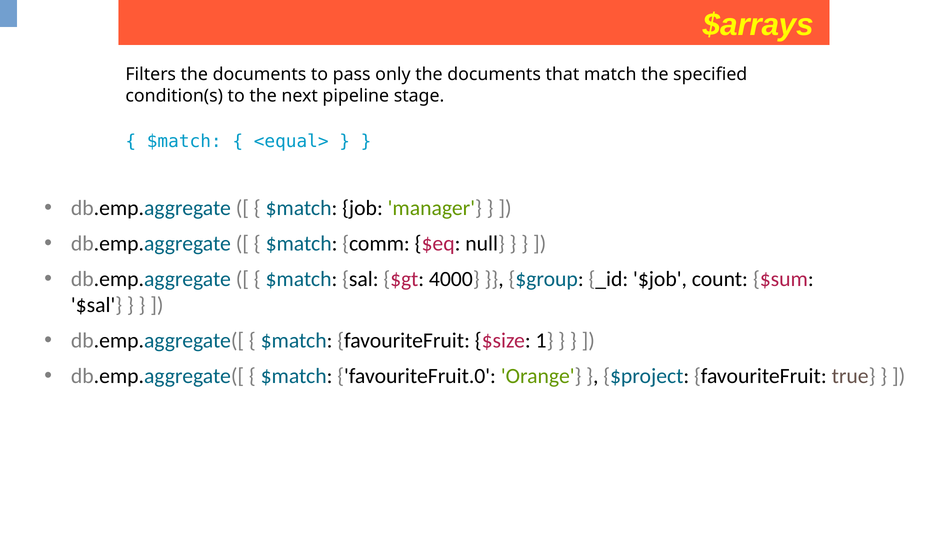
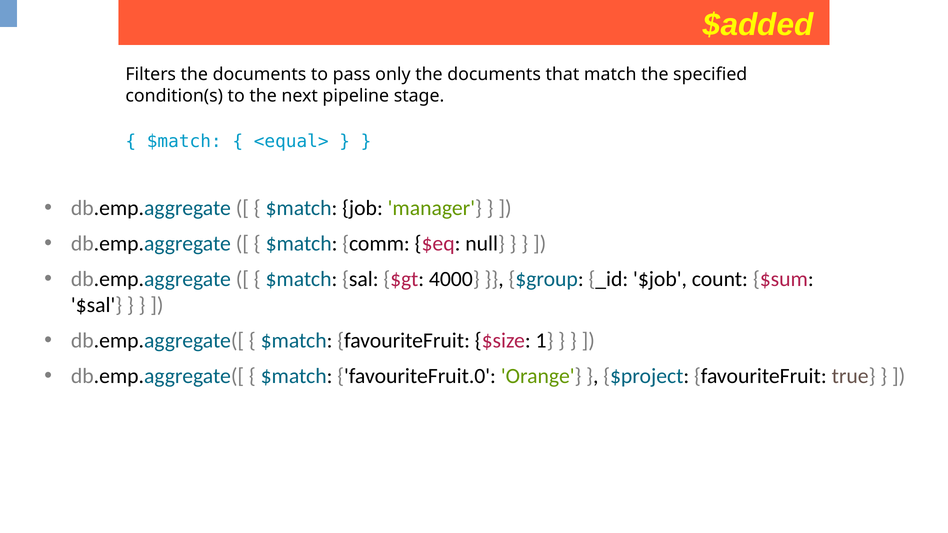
$arrays: $arrays -> $added
